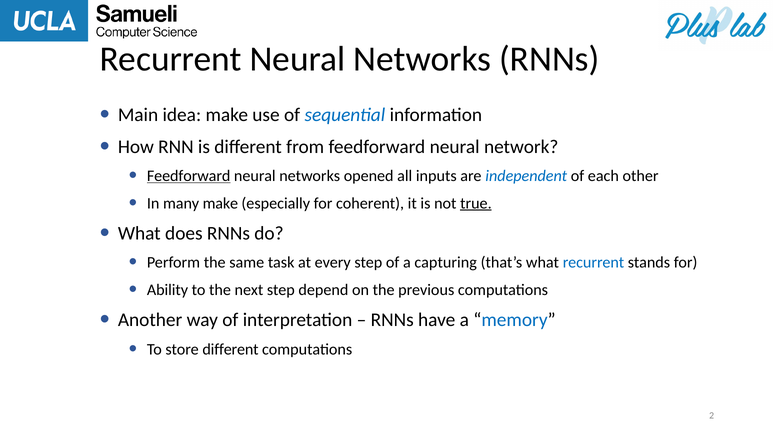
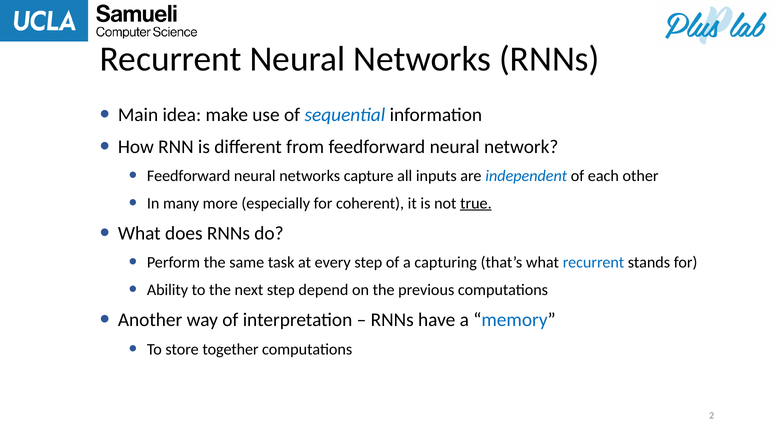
Feedforward at (189, 176) underline: present -> none
opened: opened -> capture
many make: make -> more
store different: different -> together
